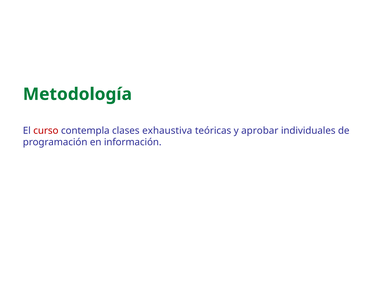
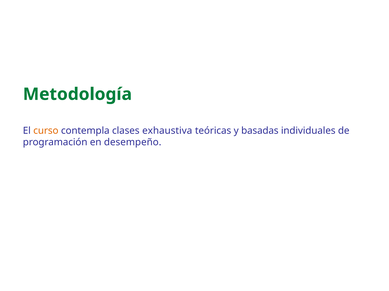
curso colour: red -> orange
aprobar: aprobar -> basadas
información: información -> desempeño
